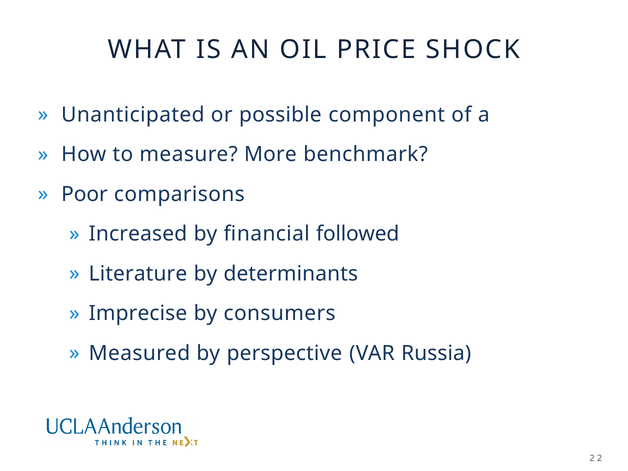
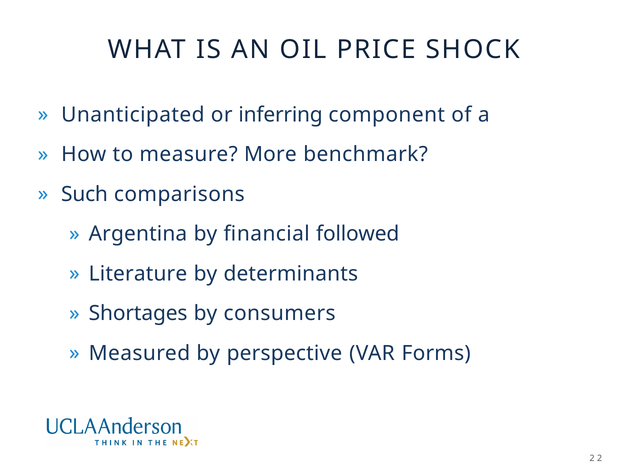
possible: possible -> inferring
Poor: Poor -> Such
Increased: Increased -> Argentina
Imprecise: Imprecise -> Shortages
Russia: Russia -> Forms
